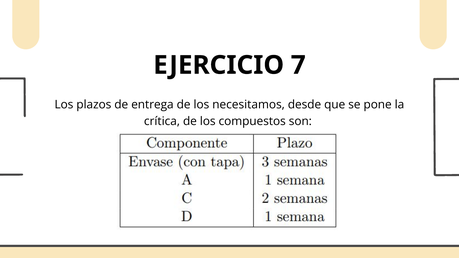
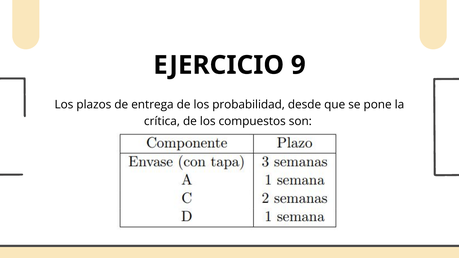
7: 7 -> 9
necesitamos: necesitamos -> probabilidad
